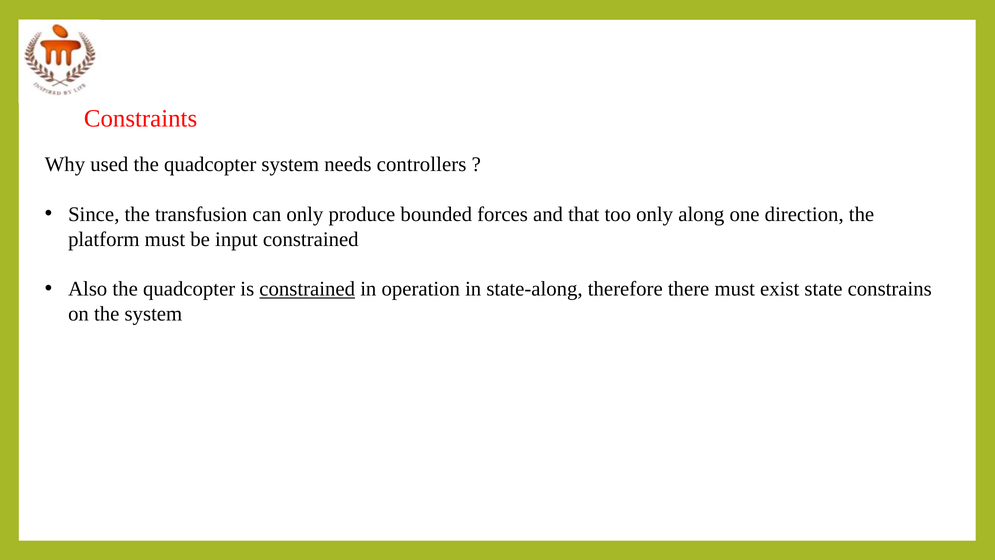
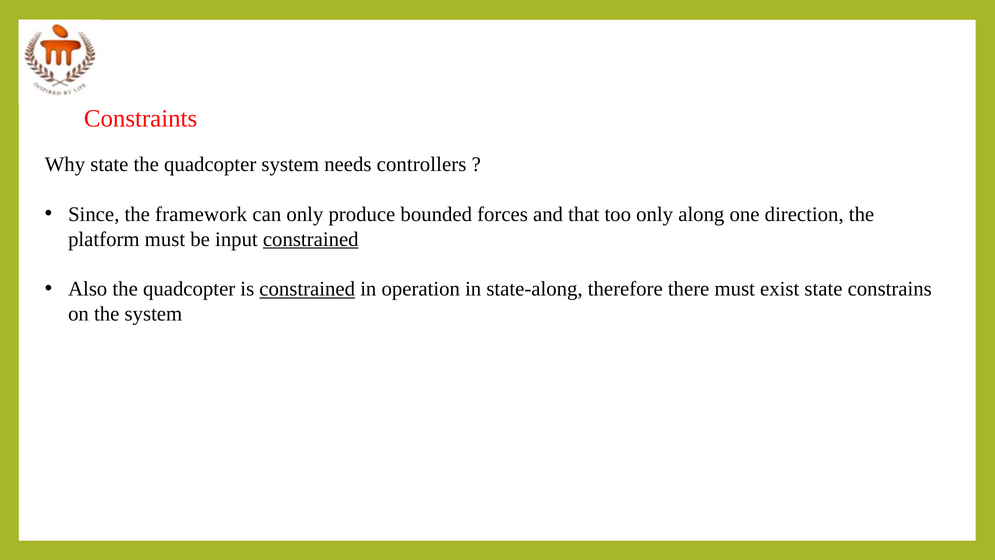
Why used: used -> state
transfusion: transfusion -> framework
constrained at (311, 239) underline: none -> present
